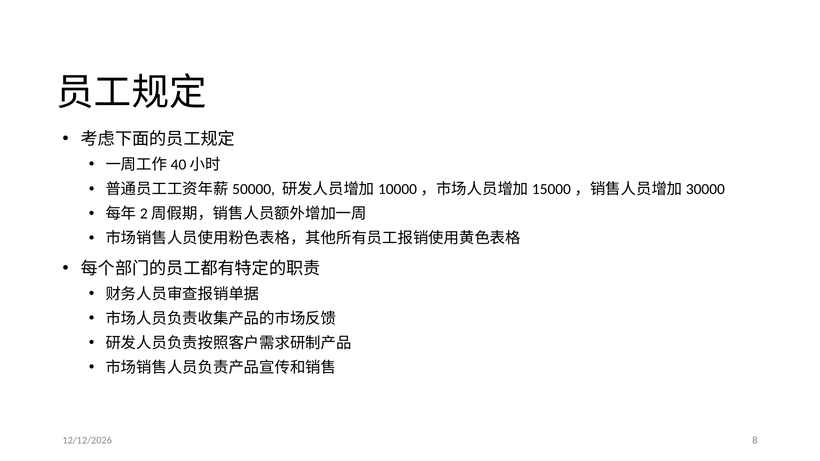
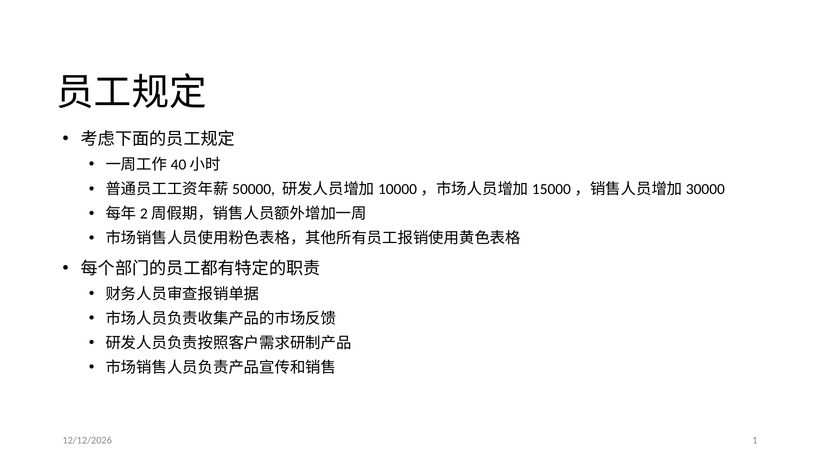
8: 8 -> 1
